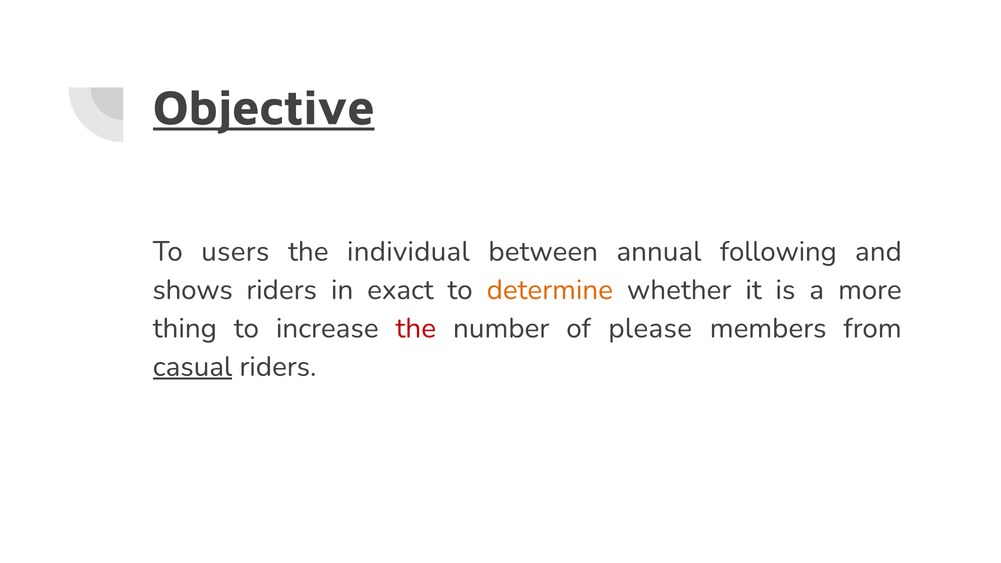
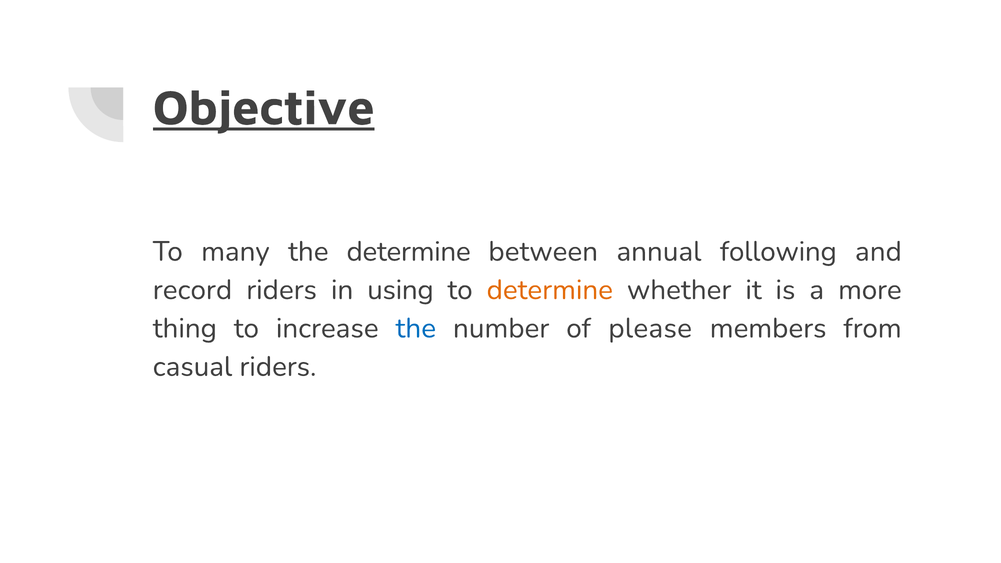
users: users -> many
the individual: individual -> determine
shows: shows -> record
exact: exact -> using
the at (416, 328) colour: red -> blue
casual underline: present -> none
